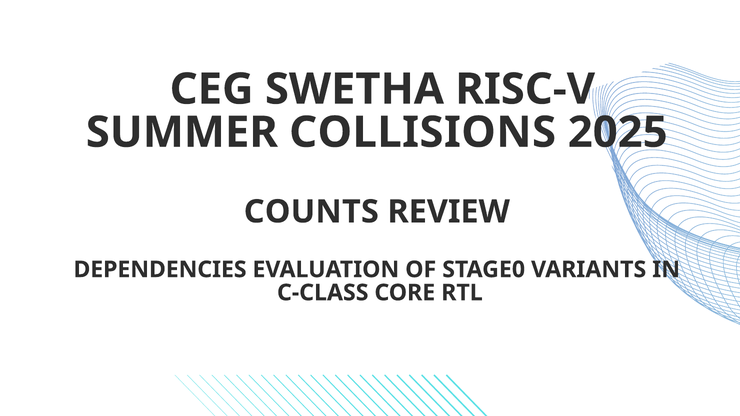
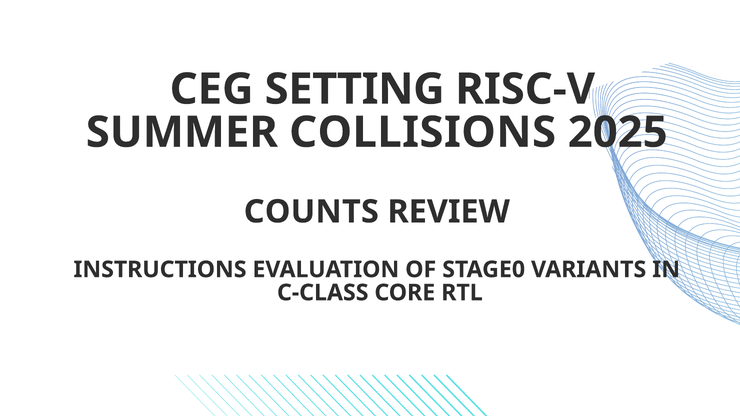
SWETHA: SWETHA -> SETTING
DEPENDENCIES: DEPENDENCIES -> INSTRUCTIONS
